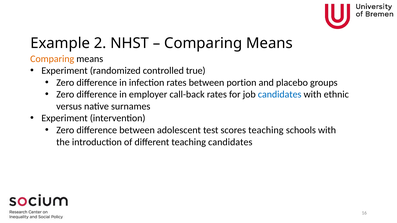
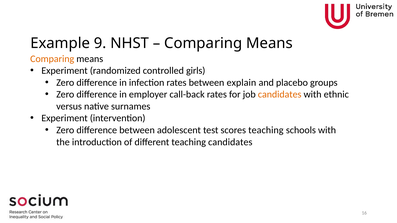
2: 2 -> 9
true: true -> girls
portion: portion -> explain
candidates at (280, 95) colour: blue -> orange
